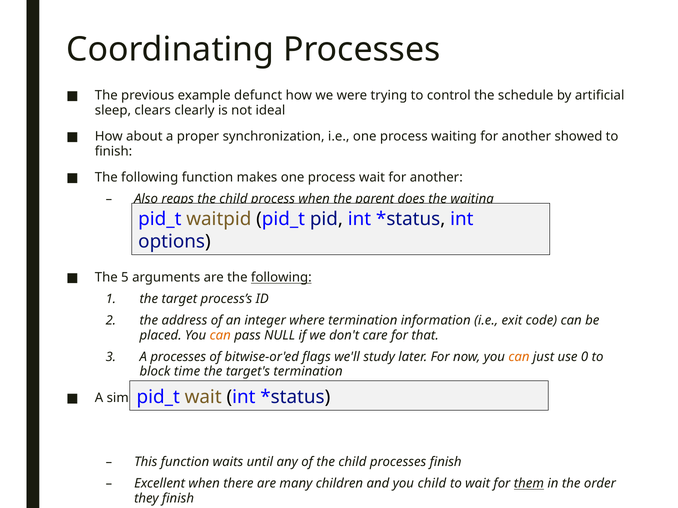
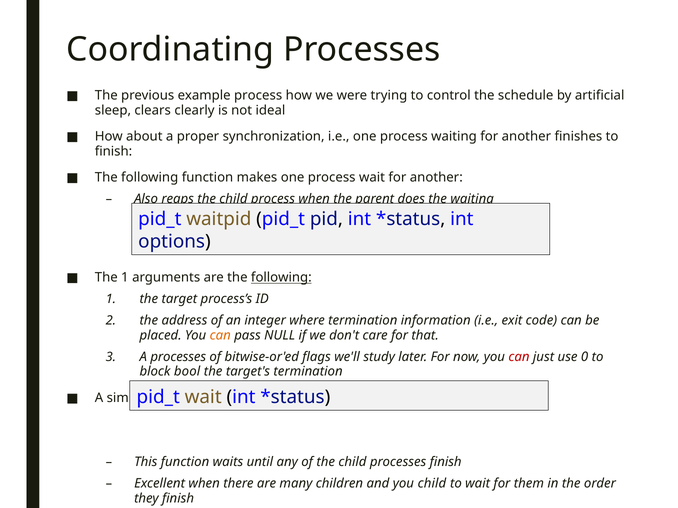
example defunct: defunct -> process
showed: showed -> finishes
The 5: 5 -> 1
can at (519, 357) colour: orange -> red
time: time -> bool
them underline: present -> none
